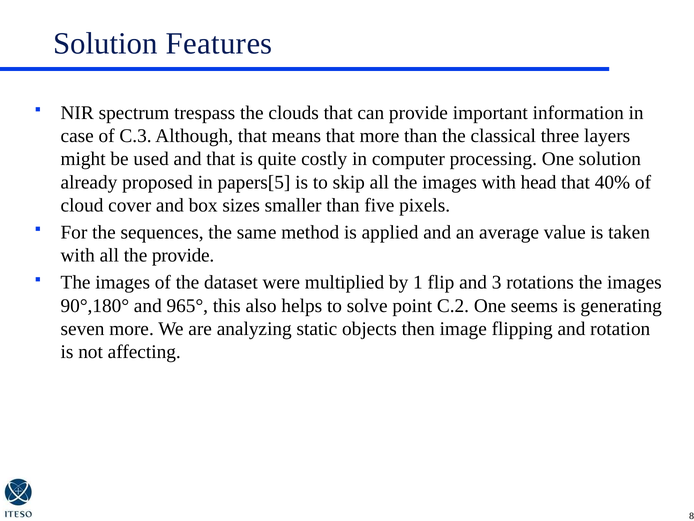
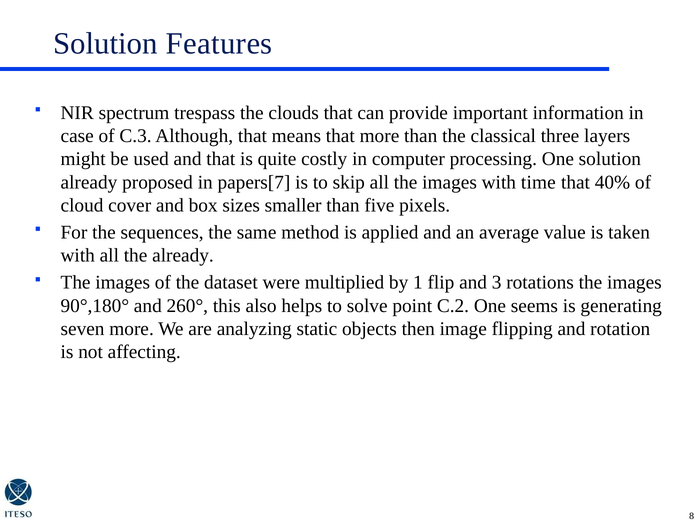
papers[5: papers[5 -> papers[7
head: head -> time
the provide: provide -> already
965°: 965° -> 260°
